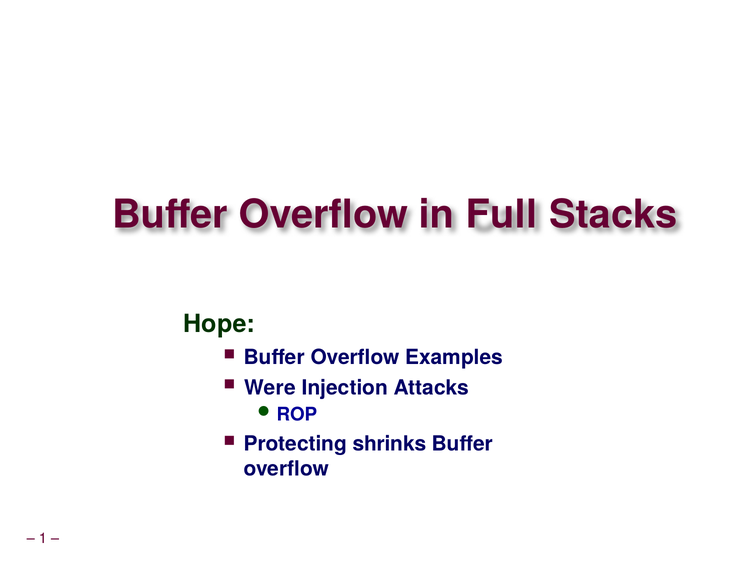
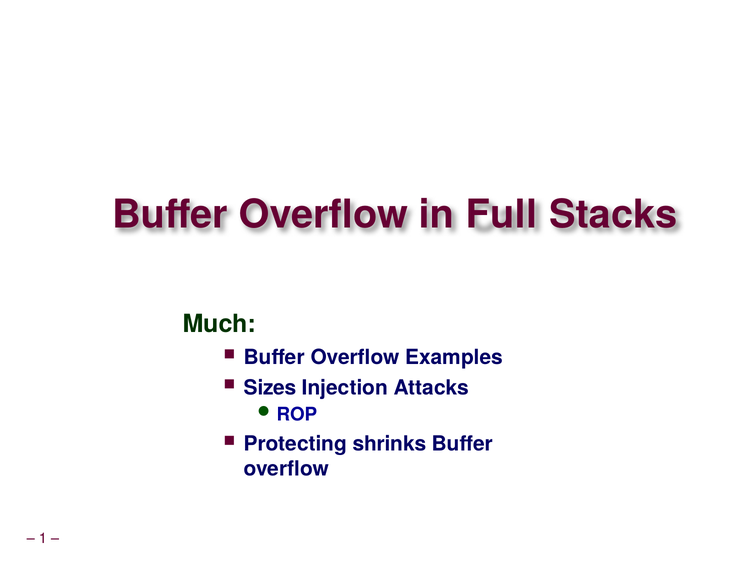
Hope: Hope -> Much
Were: Were -> Sizes
